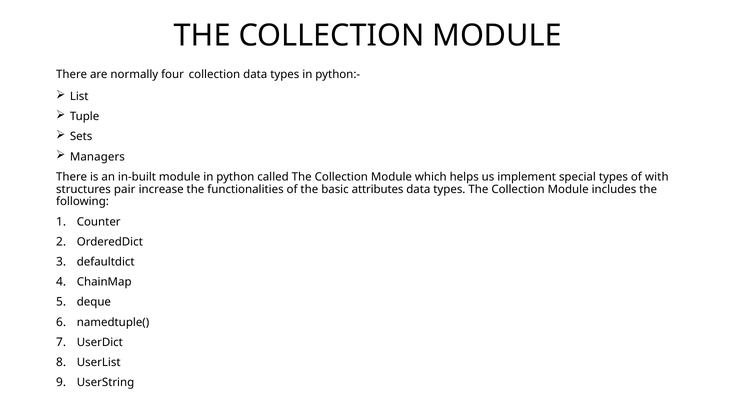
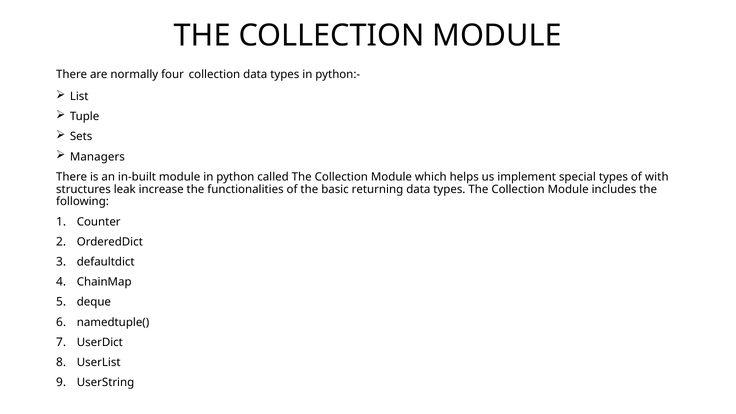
pair: pair -> leak
attributes: attributes -> returning
